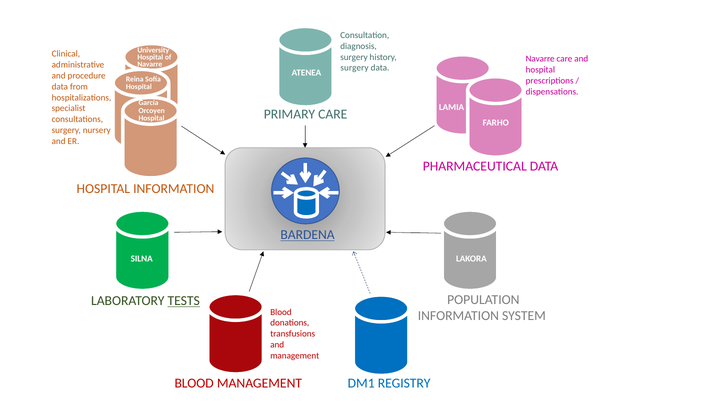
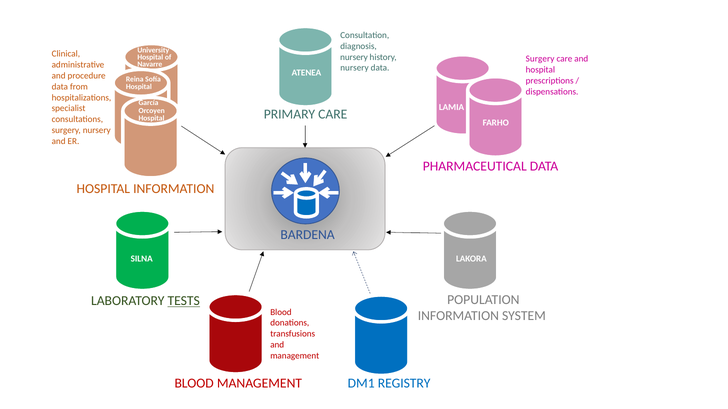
surgery at (354, 57): surgery -> nursery
Navarre at (540, 59): Navarre -> Surgery
surgery at (354, 68): surgery -> nursery
BARDENA underline: present -> none
